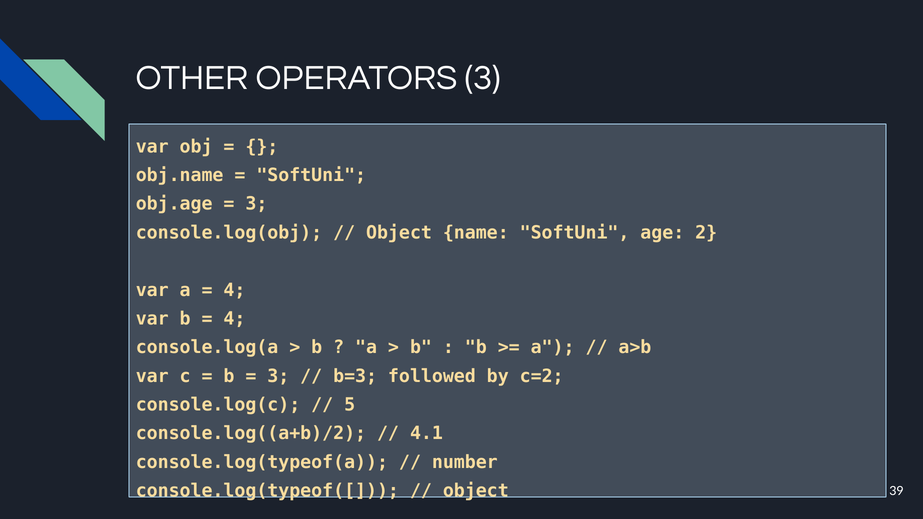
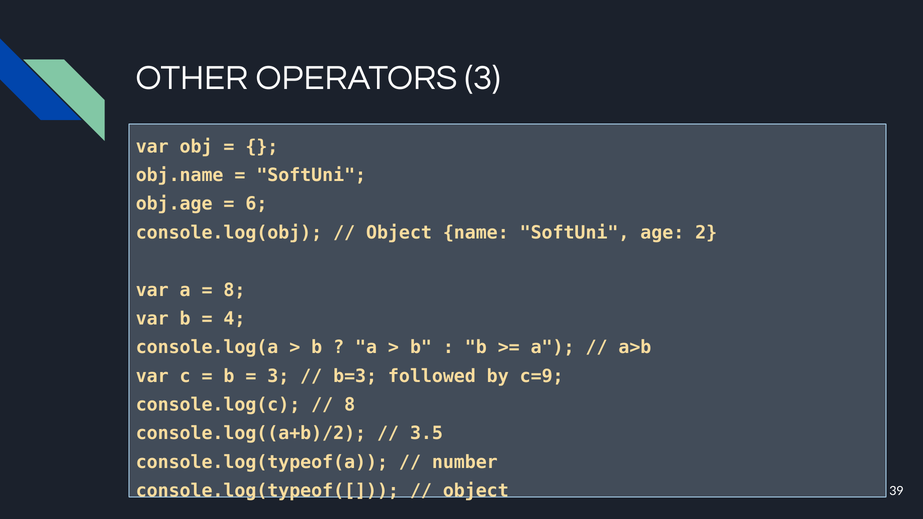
3 at (256, 204): 3 -> 6
4 at (234, 290): 4 -> 8
c=2: c=2 -> c=9
5 at (350, 405): 5 -> 8
4.1: 4.1 -> 3.5
